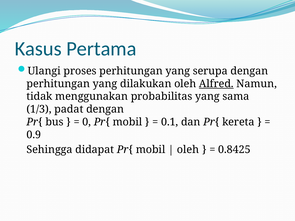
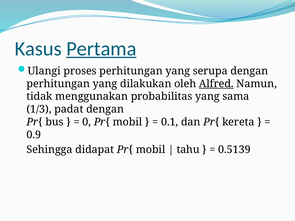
Pertama underline: none -> present
oleh at (188, 150): oleh -> tahu
0.8425: 0.8425 -> 0.5139
